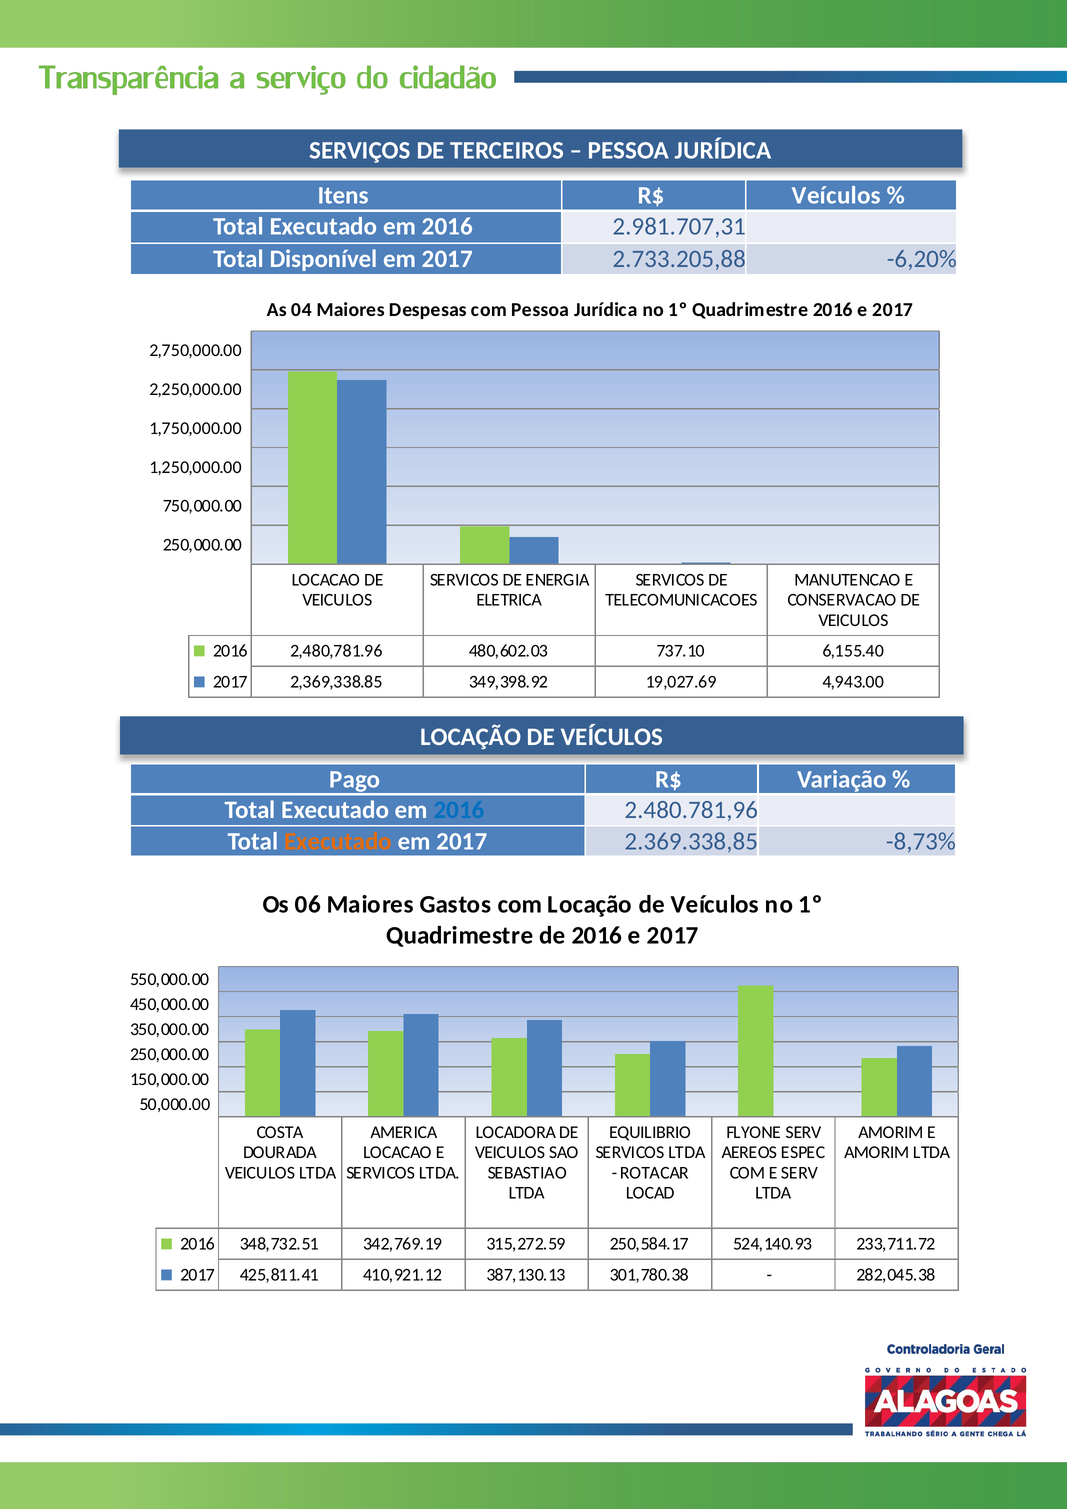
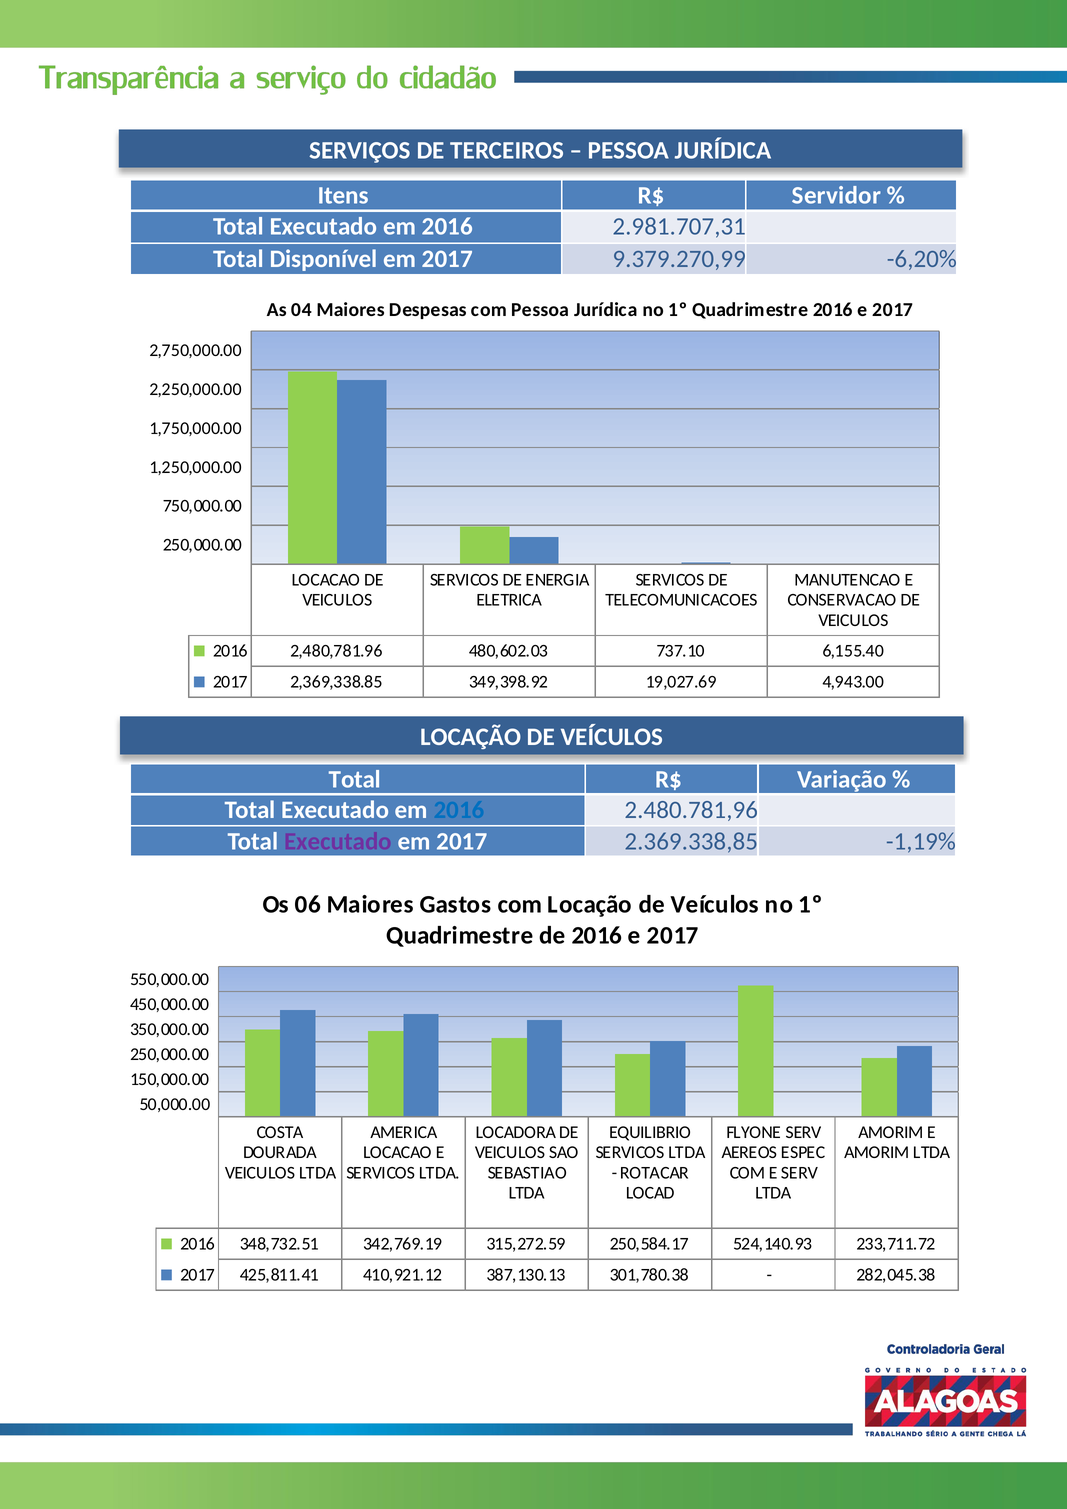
R$ Veículos: Veículos -> Servidor
2.733.205,88: 2.733.205,88 -> 9.379.270,99
Pago at (355, 779): Pago -> Total
Executado at (338, 841) colour: orange -> purple
-8,73%: -8,73% -> -1,19%
